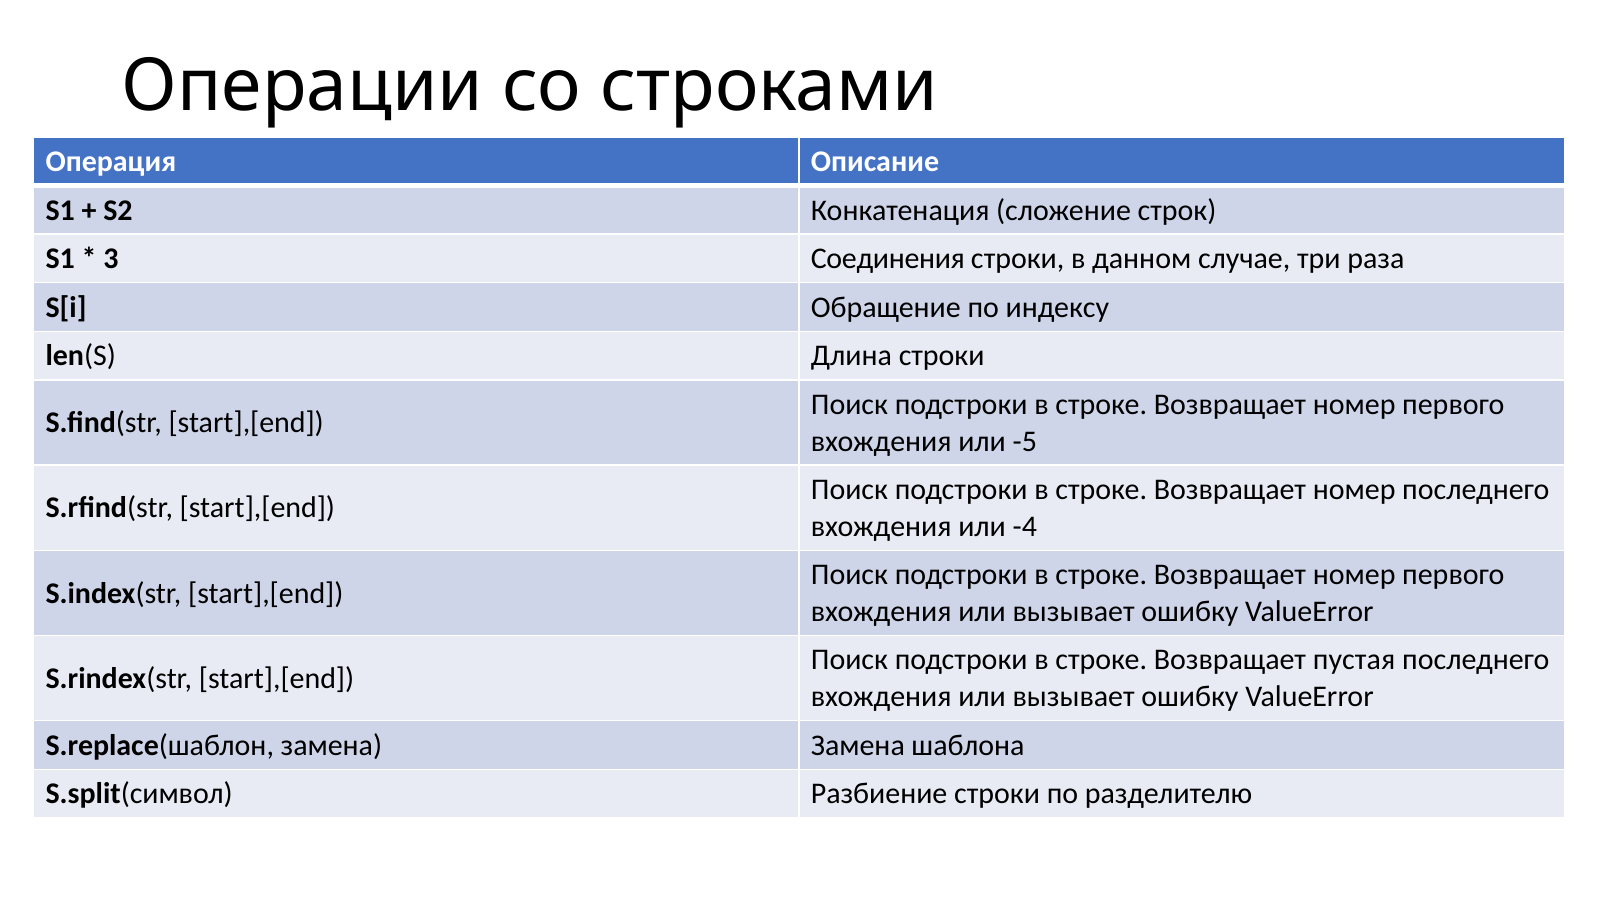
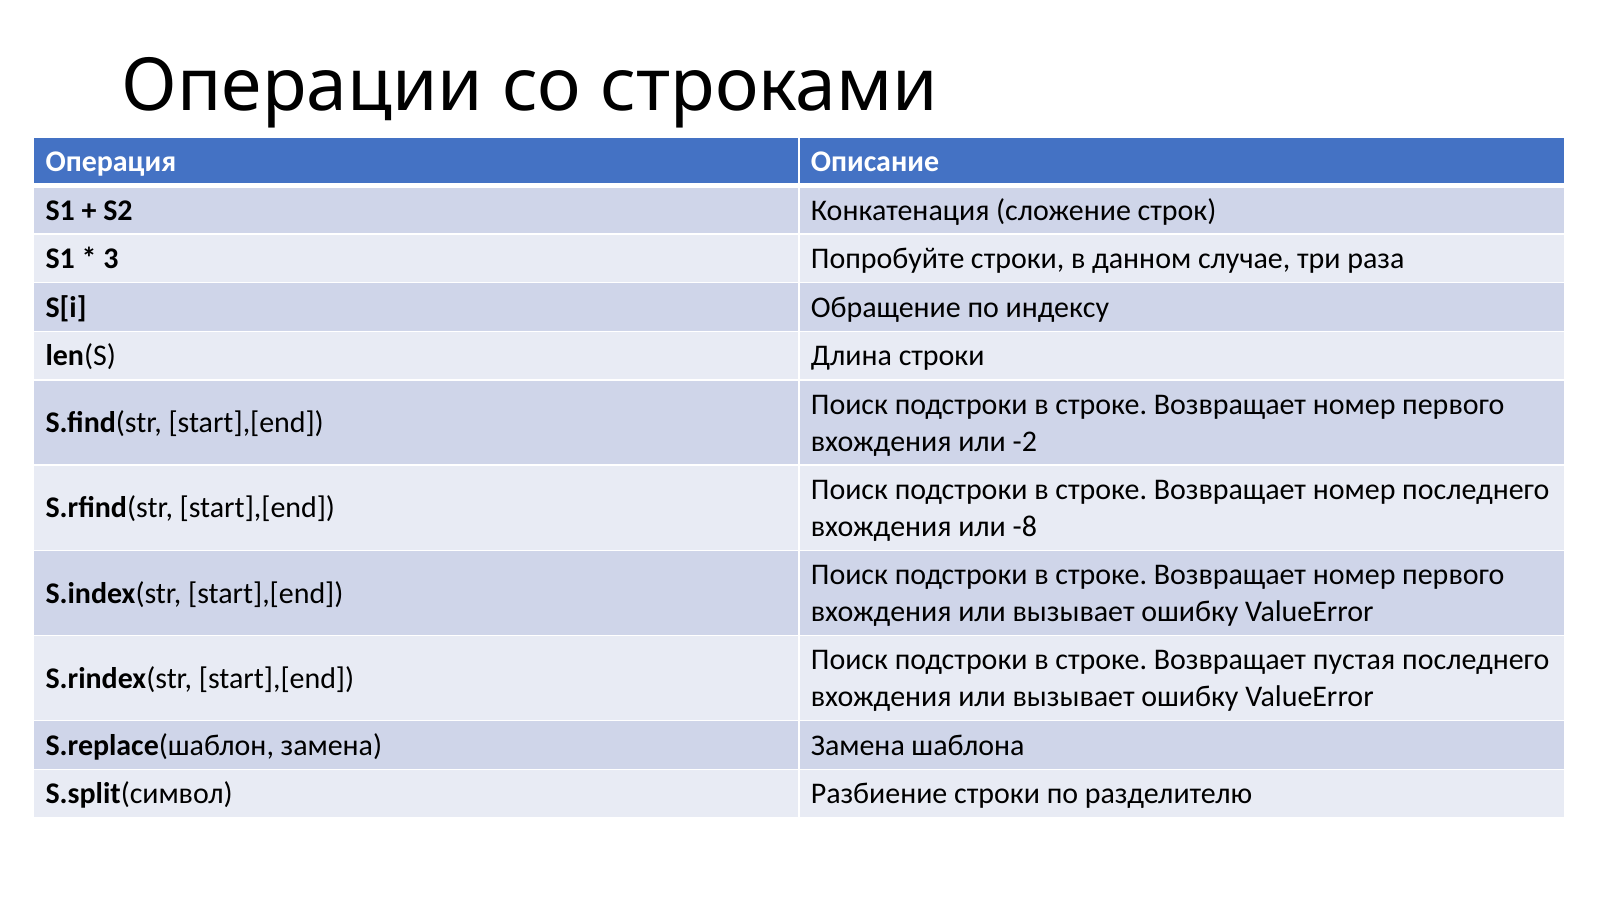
Соединения: Соединения -> Попробуйте
-5: -5 -> -2
-4: -4 -> -8
